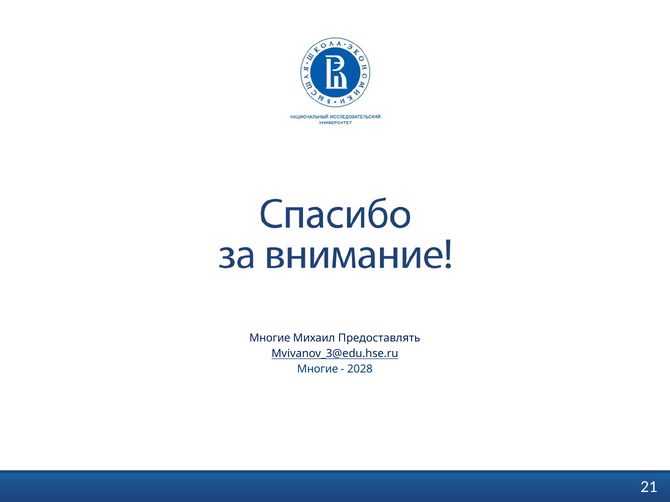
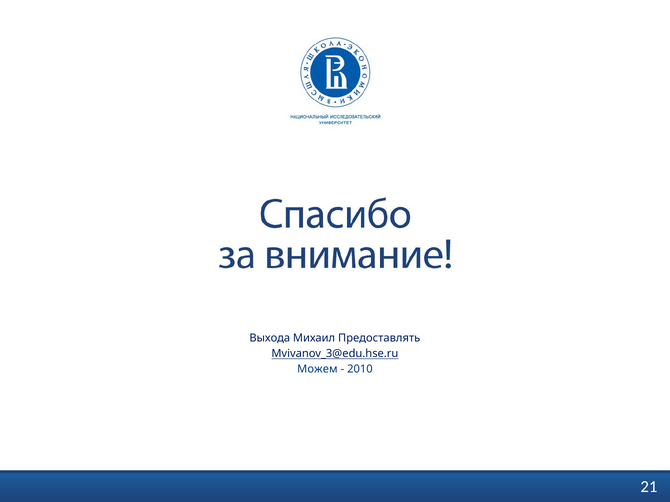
Многие at (270, 338): Многие -> Выхода
Многие at (318, 370): Многие -> Можем
2028: 2028 -> 2010
